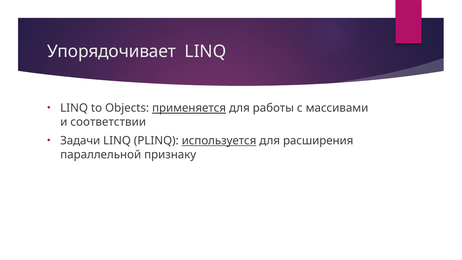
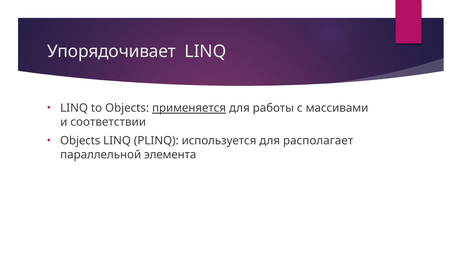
Задачи at (80, 141): Задачи -> Objects
используется underline: present -> none
расширения: расширения -> располагает
признаку: признаку -> элемента
